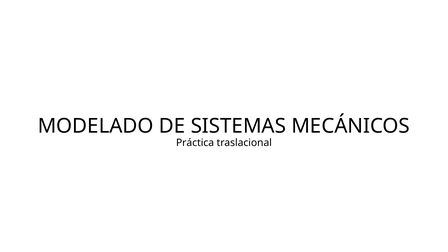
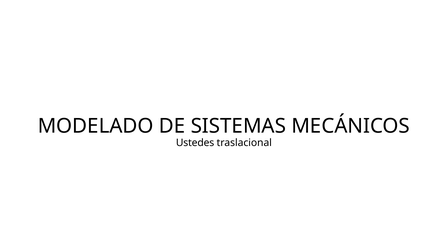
Práctica: Práctica -> Ustedes
